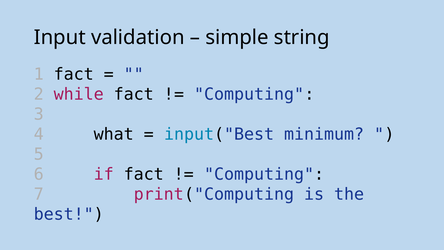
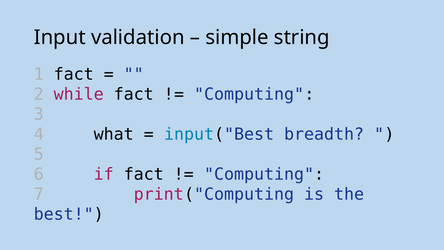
minimum: minimum -> breadth
